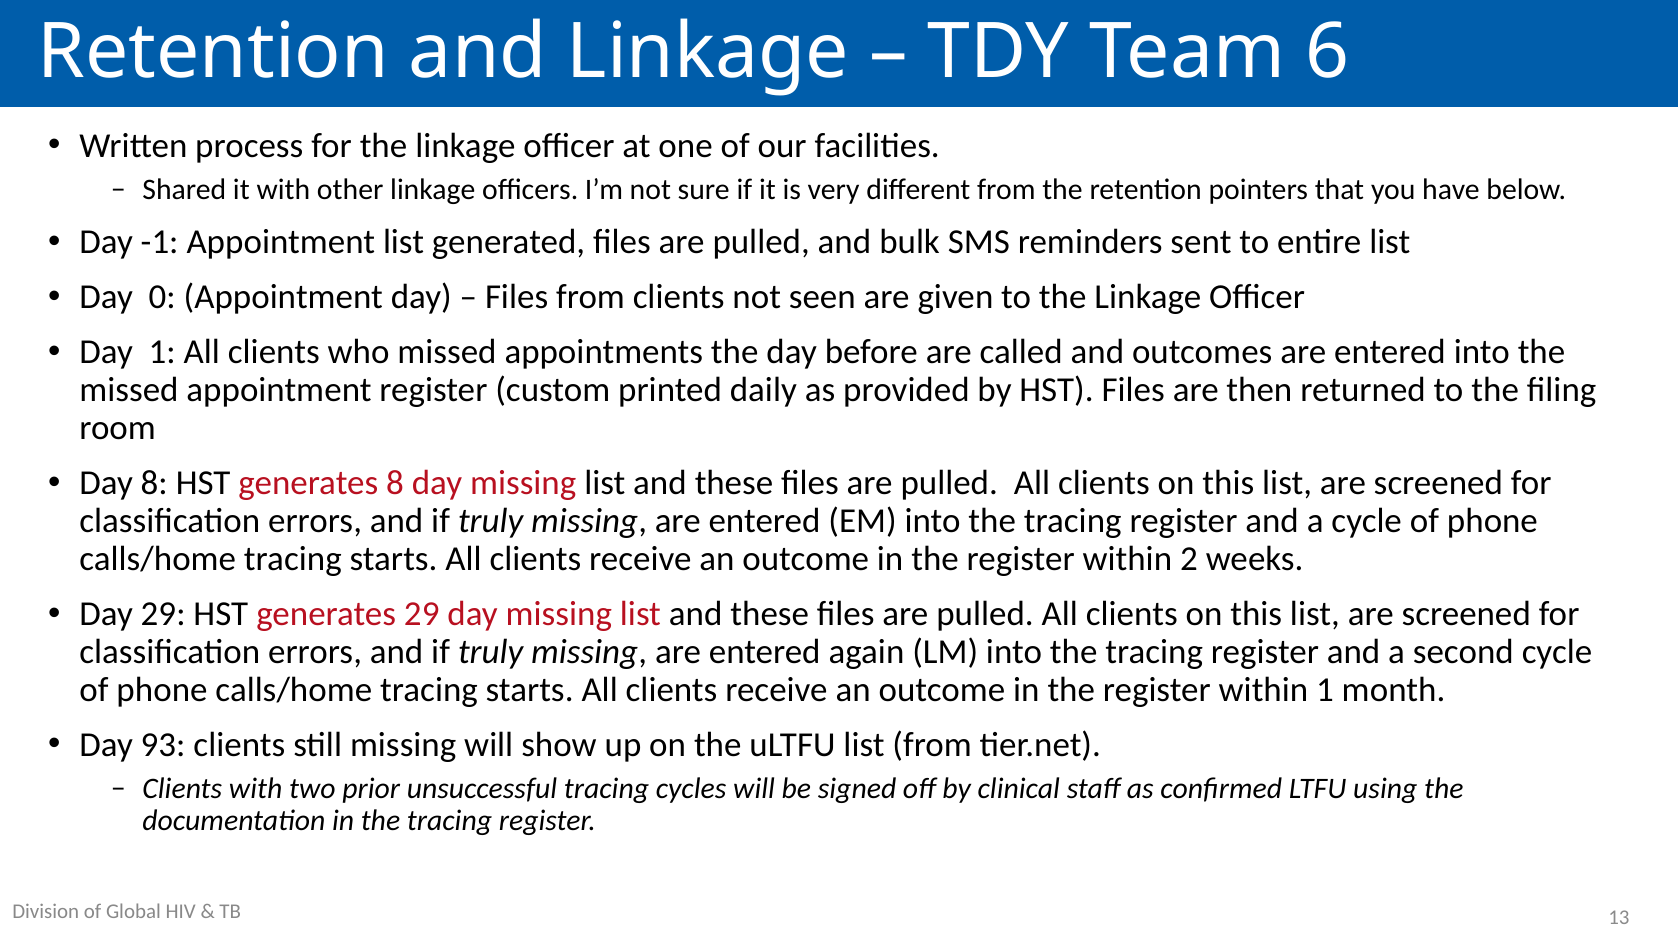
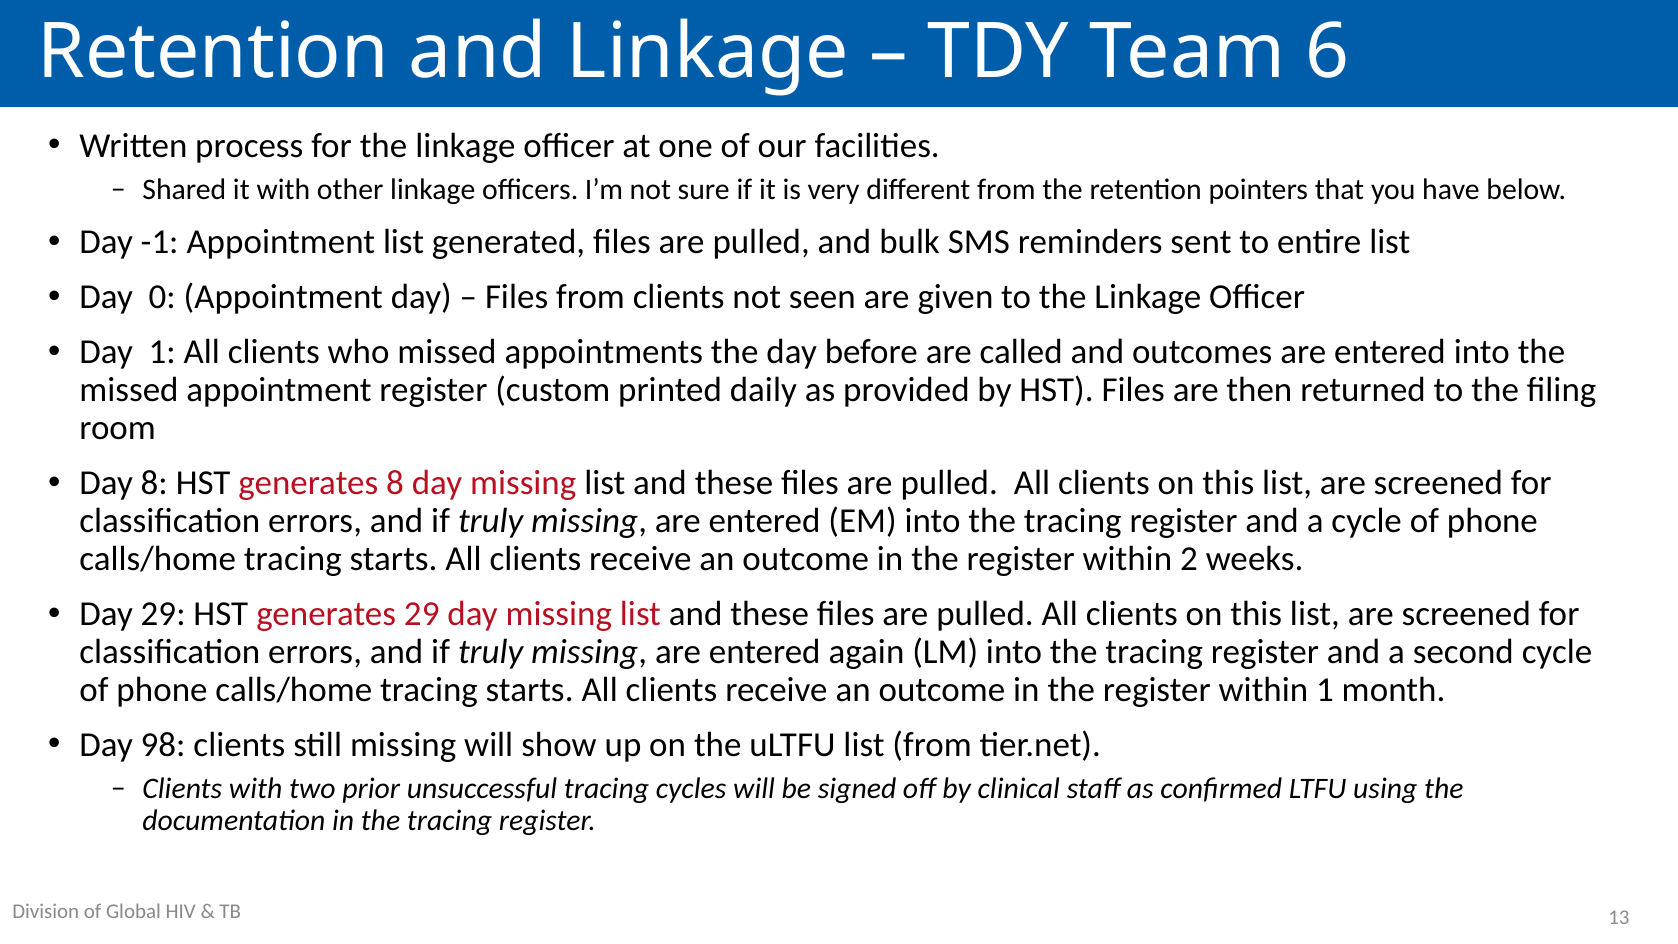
93: 93 -> 98
